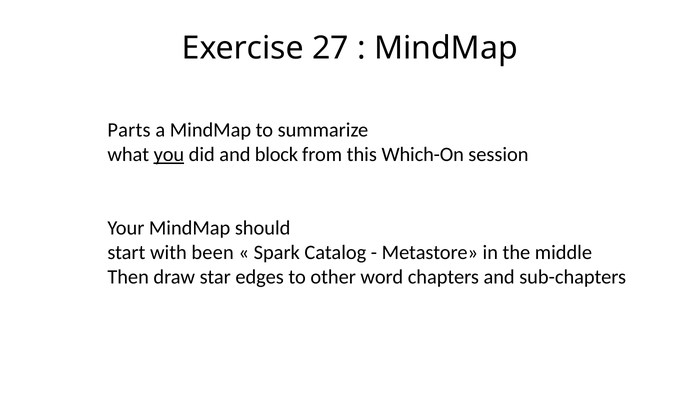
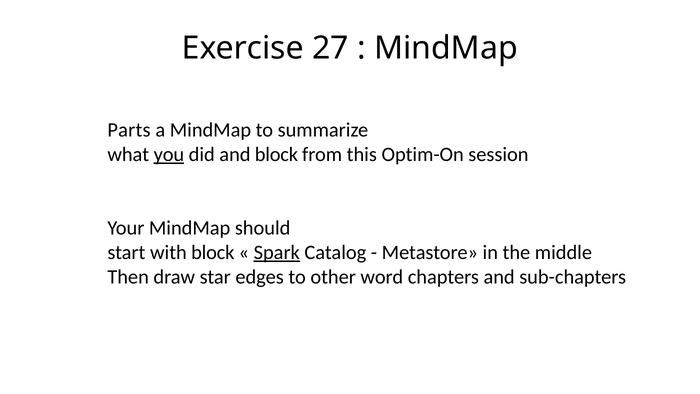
Which-On: Which-On -> Optim-On
with been: been -> block
Spark underline: none -> present
